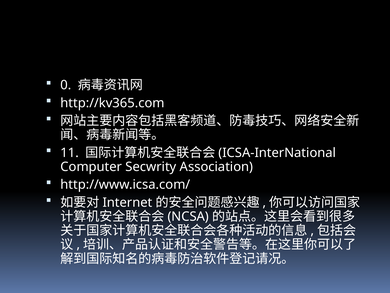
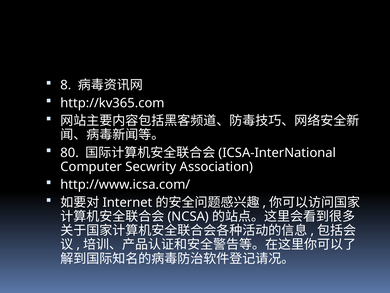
0: 0 -> 8
11: 11 -> 80
